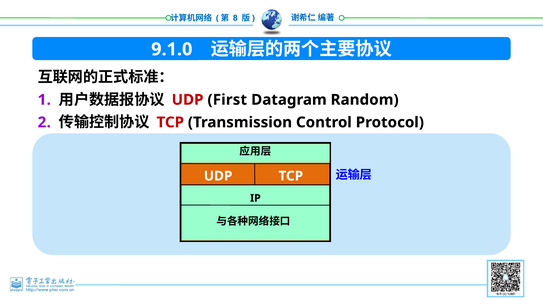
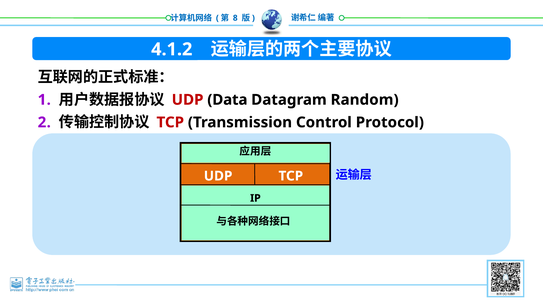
9.1.0: 9.1.0 -> 4.1.2
First: First -> Data
